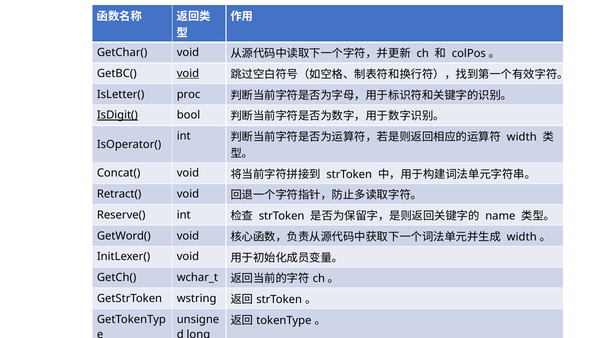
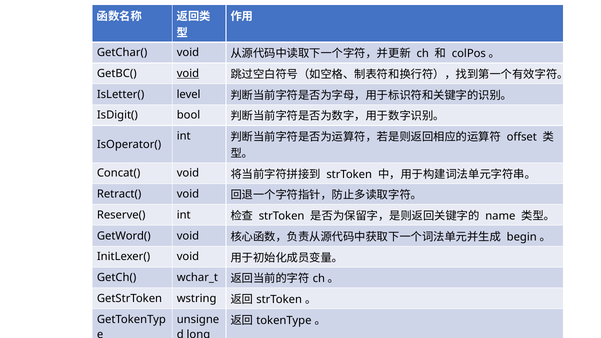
proc: proc -> level
IsDigit( underline: present -> none
width at (522, 137): width -> offset
width at (522, 237): width -> begin
